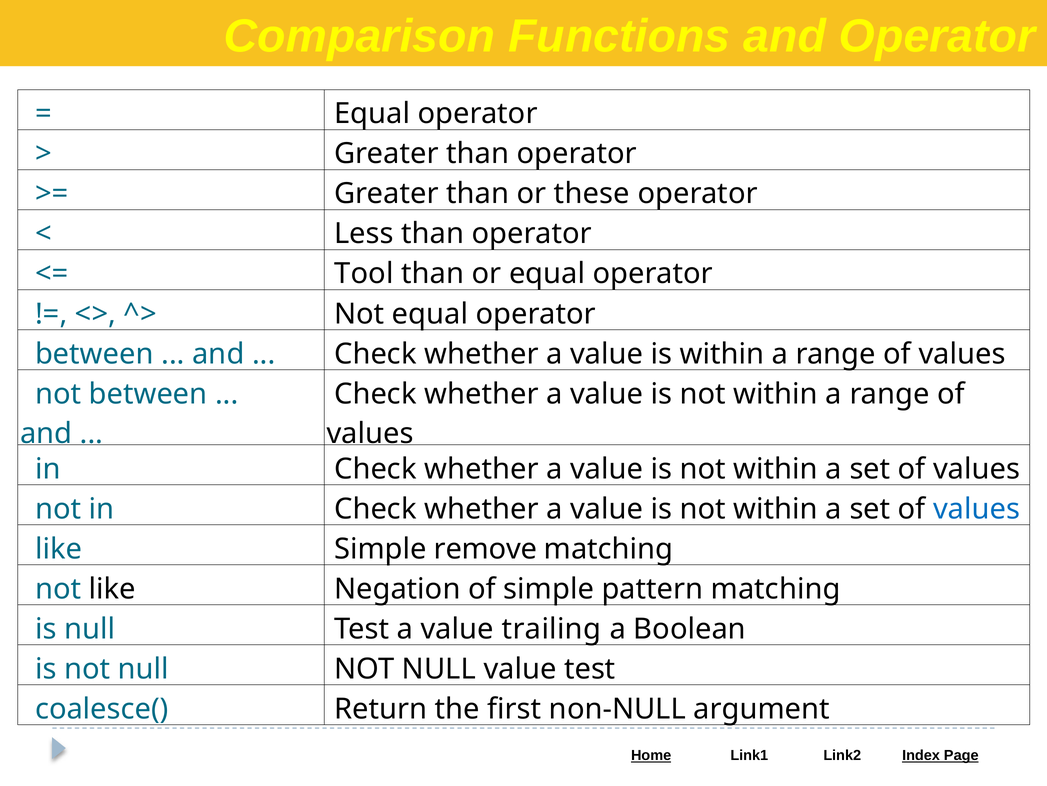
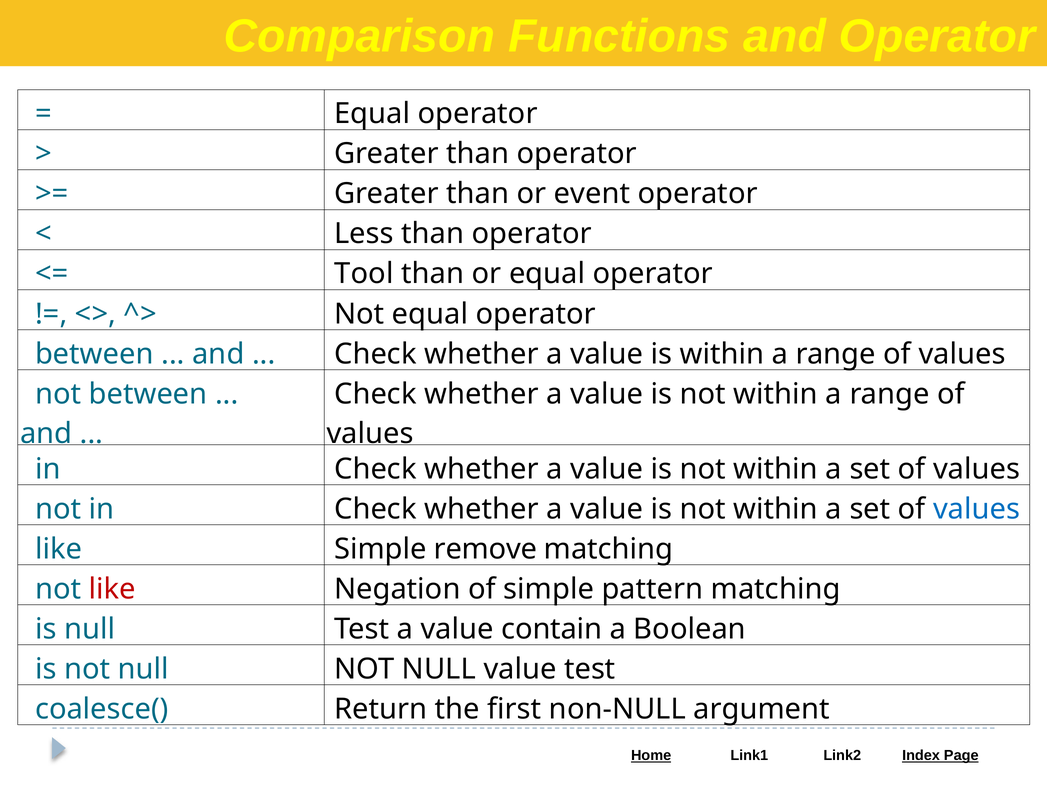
these: these -> event
like at (112, 588) colour: black -> red
trailing: trailing -> contain
